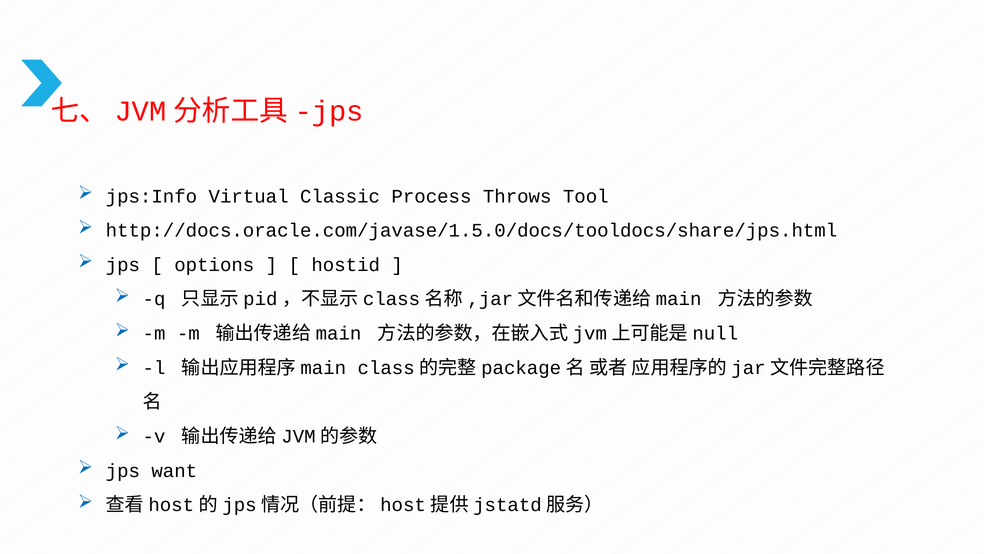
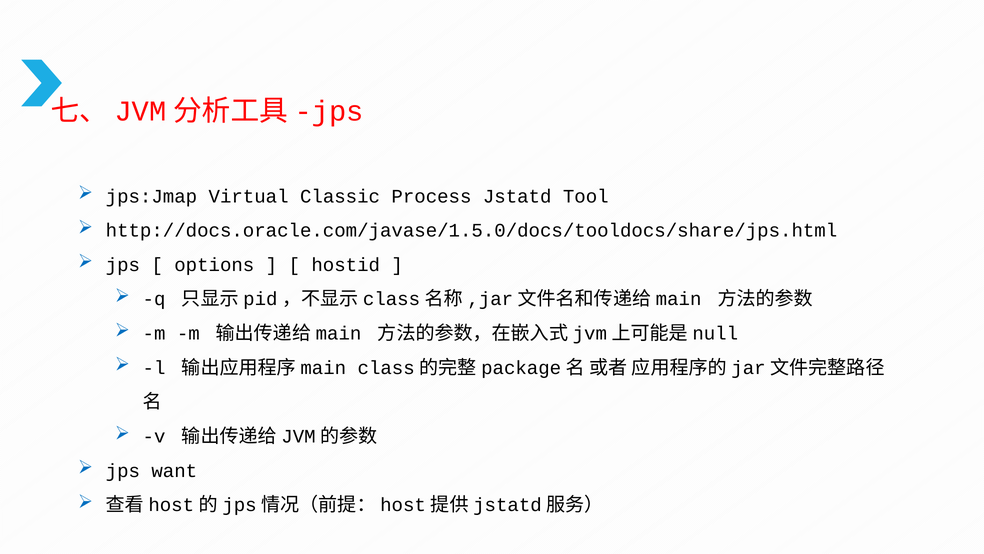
jps:Info: jps:Info -> jps:Jmap
Throws: Throws -> Jstatd
